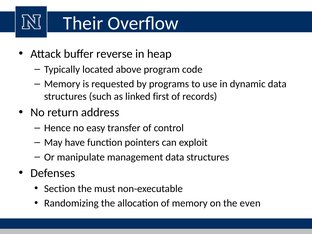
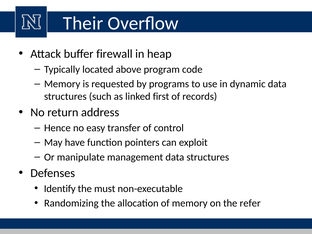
reverse: reverse -> firewall
Section: Section -> Identify
even: even -> refer
